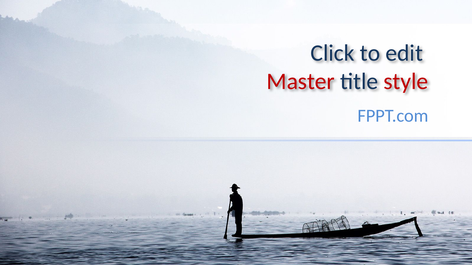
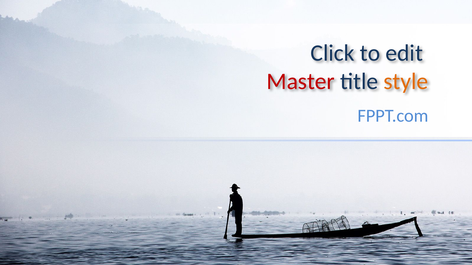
style colour: red -> orange
